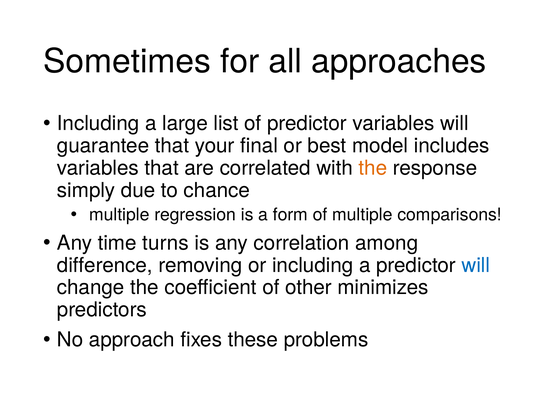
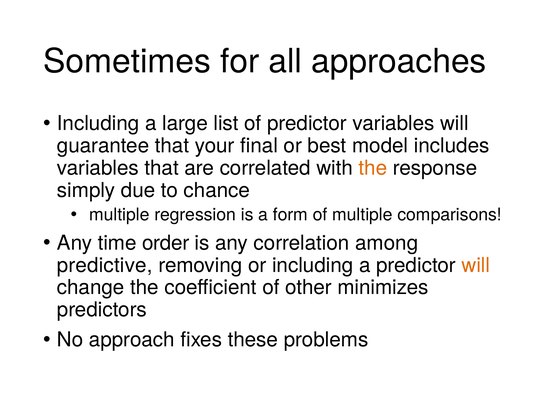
turns: turns -> order
difference: difference -> predictive
will at (476, 265) colour: blue -> orange
